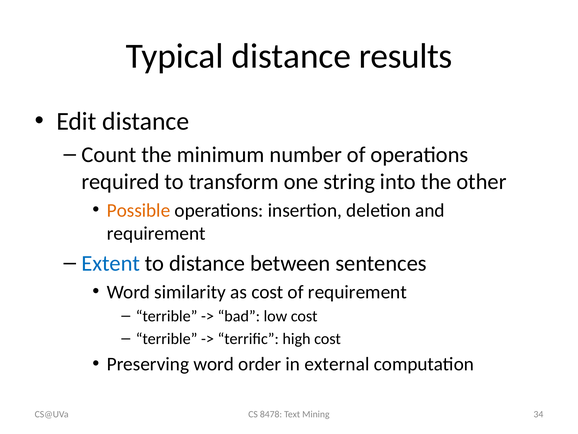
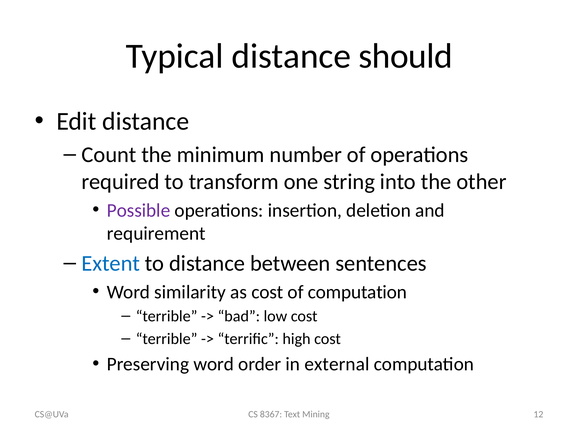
results: results -> should
Possible colour: orange -> purple
of requirement: requirement -> computation
8478: 8478 -> 8367
34: 34 -> 12
